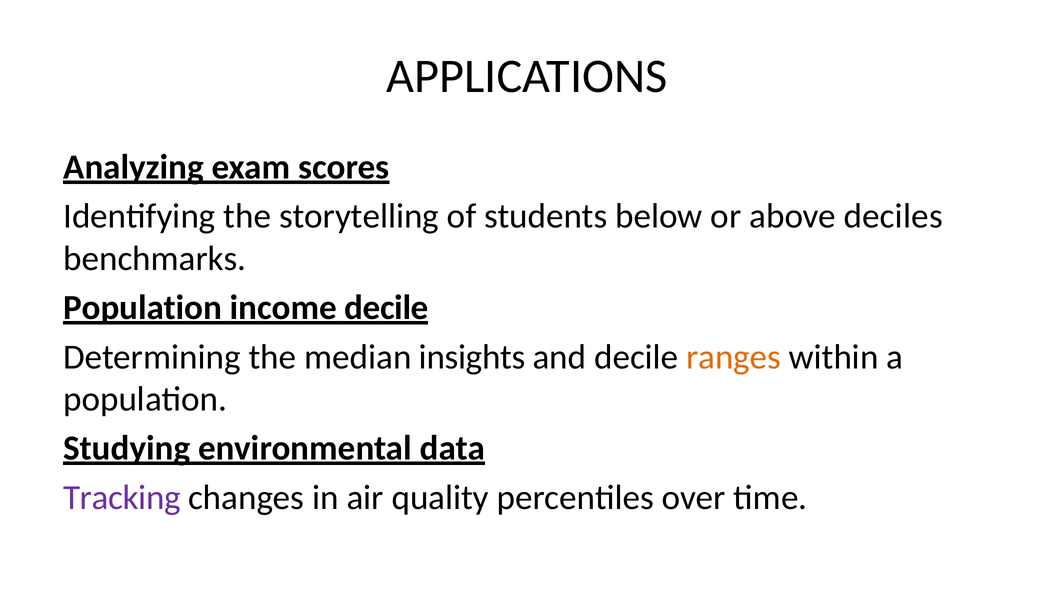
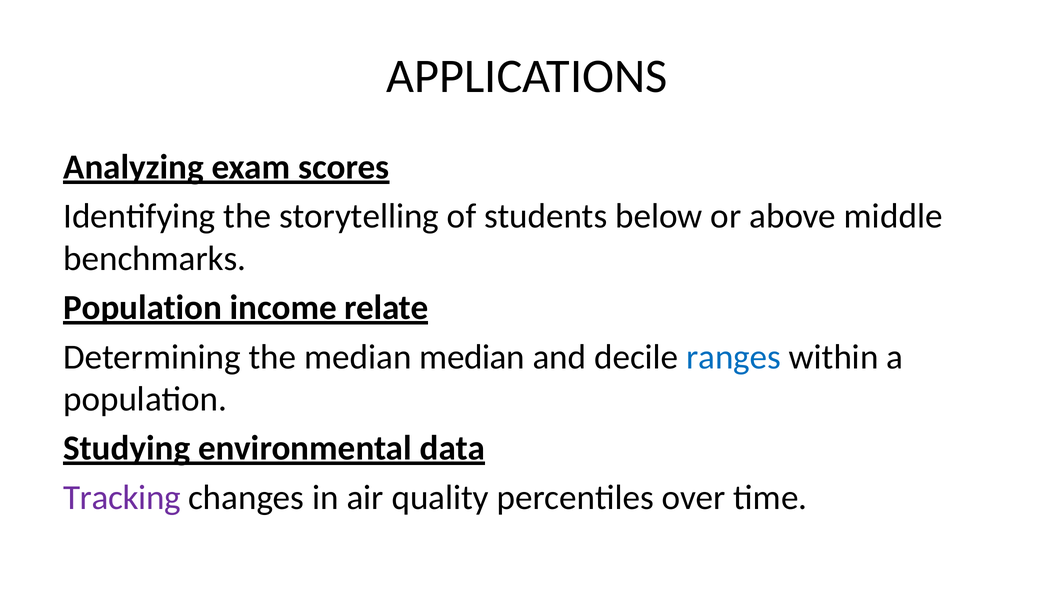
deciles: deciles -> middle
income decile: decile -> relate
median insights: insights -> median
ranges colour: orange -> blue
